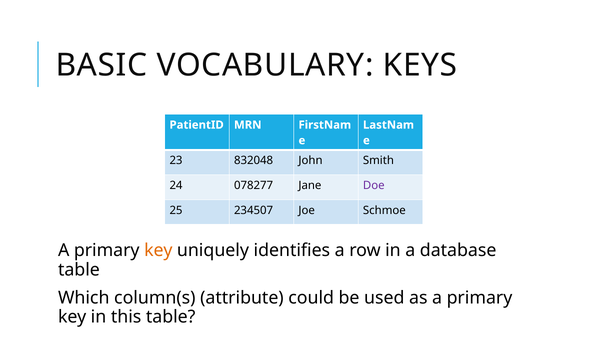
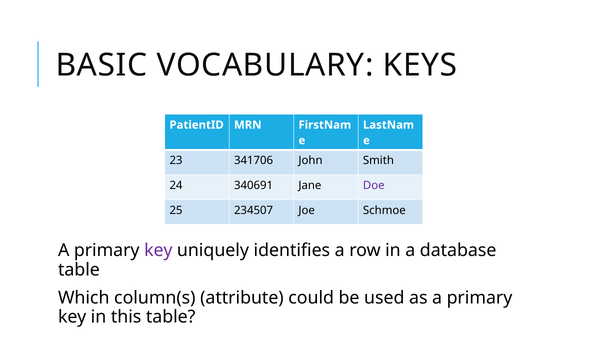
832048: 832048 -> 341706
078277: 078277 -> 340691
key at (158, 250) colour: orange -> purple
